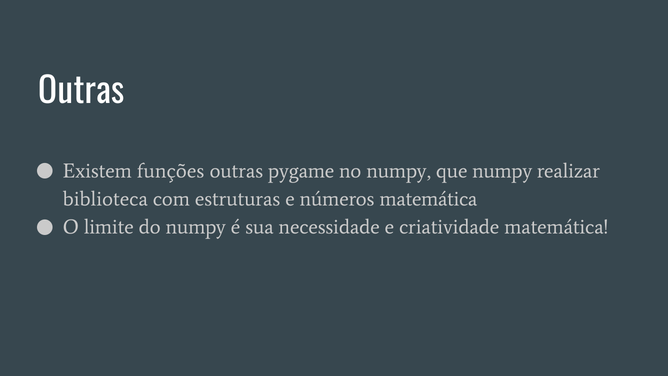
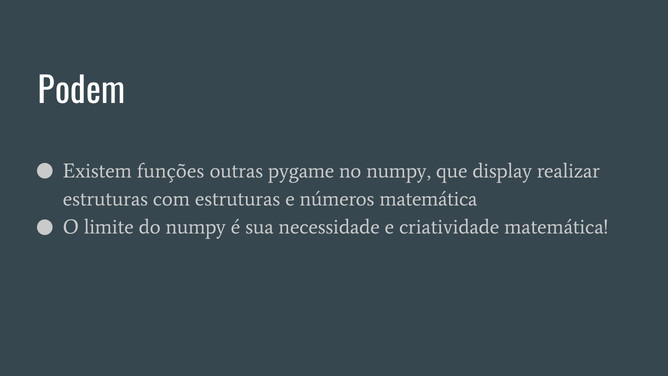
Outras at (82, 92): Outras -> Podem
que numpy: numpy -> display
biblioteca at (105, 199): biblioteca -> estruturas
